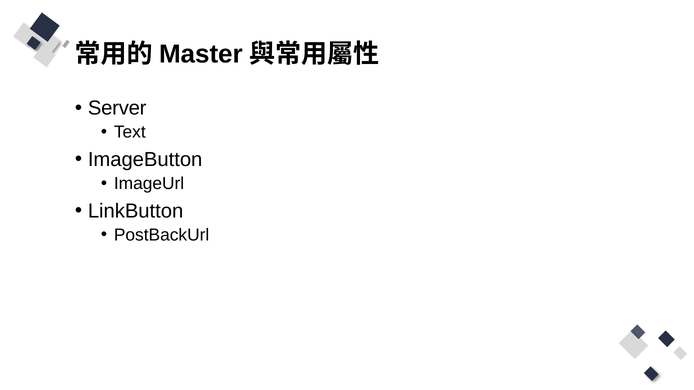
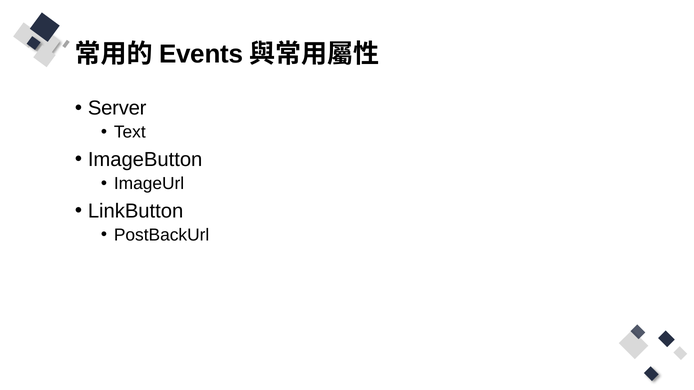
Master: Master -> Events
